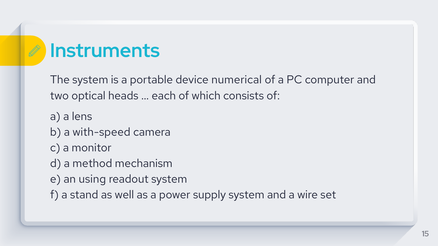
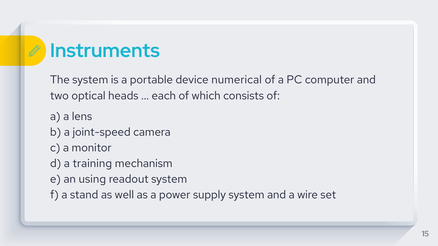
with-speed: with-speed -> joint-speed
method: method -> training
